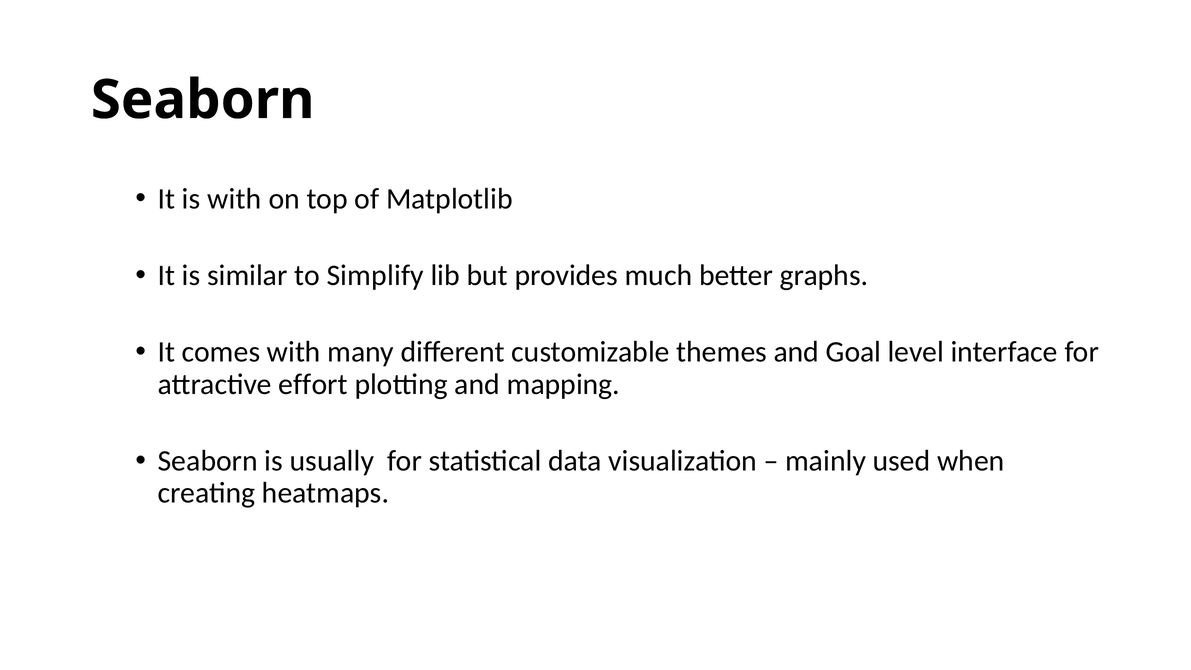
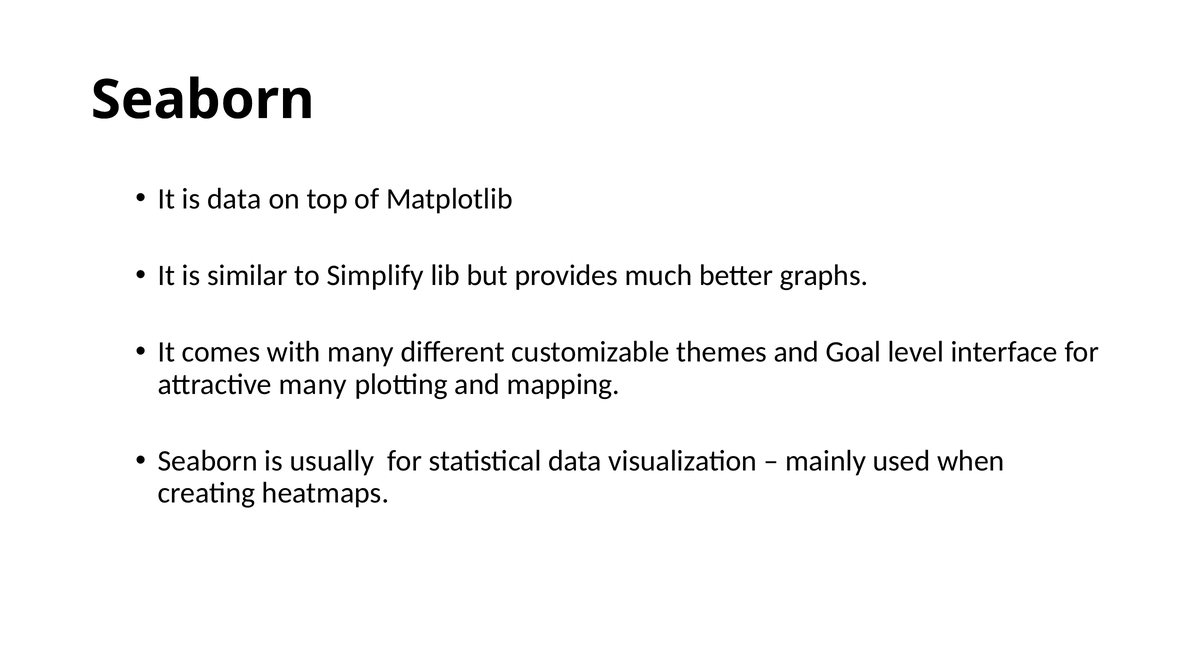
is with: with -> data
attractive effort: effort -> many
